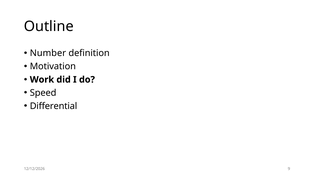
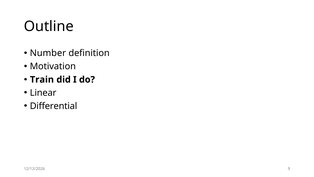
Work: Work -> Train
Speed: Speed -> Linear
